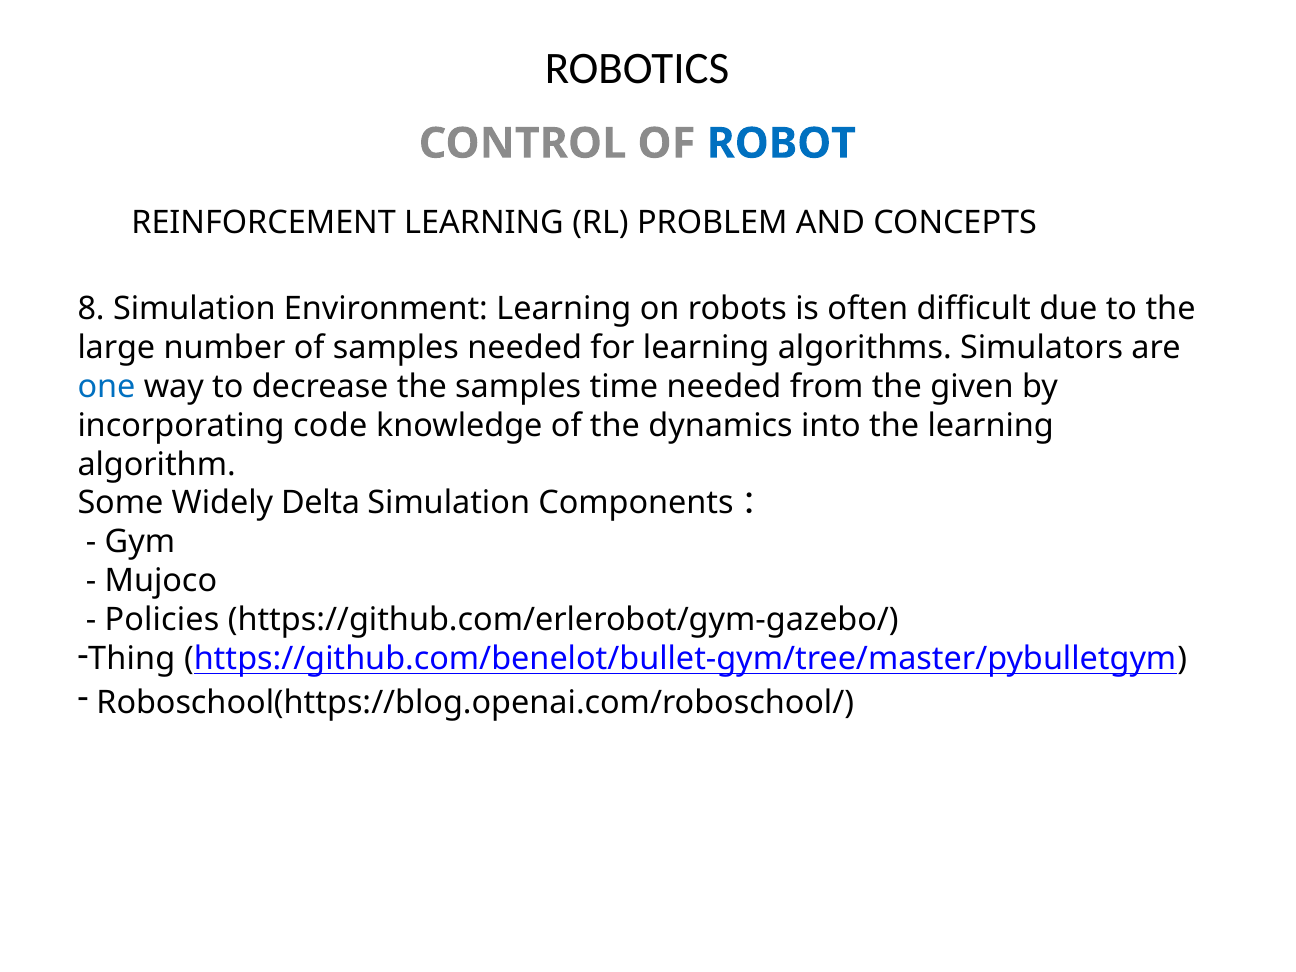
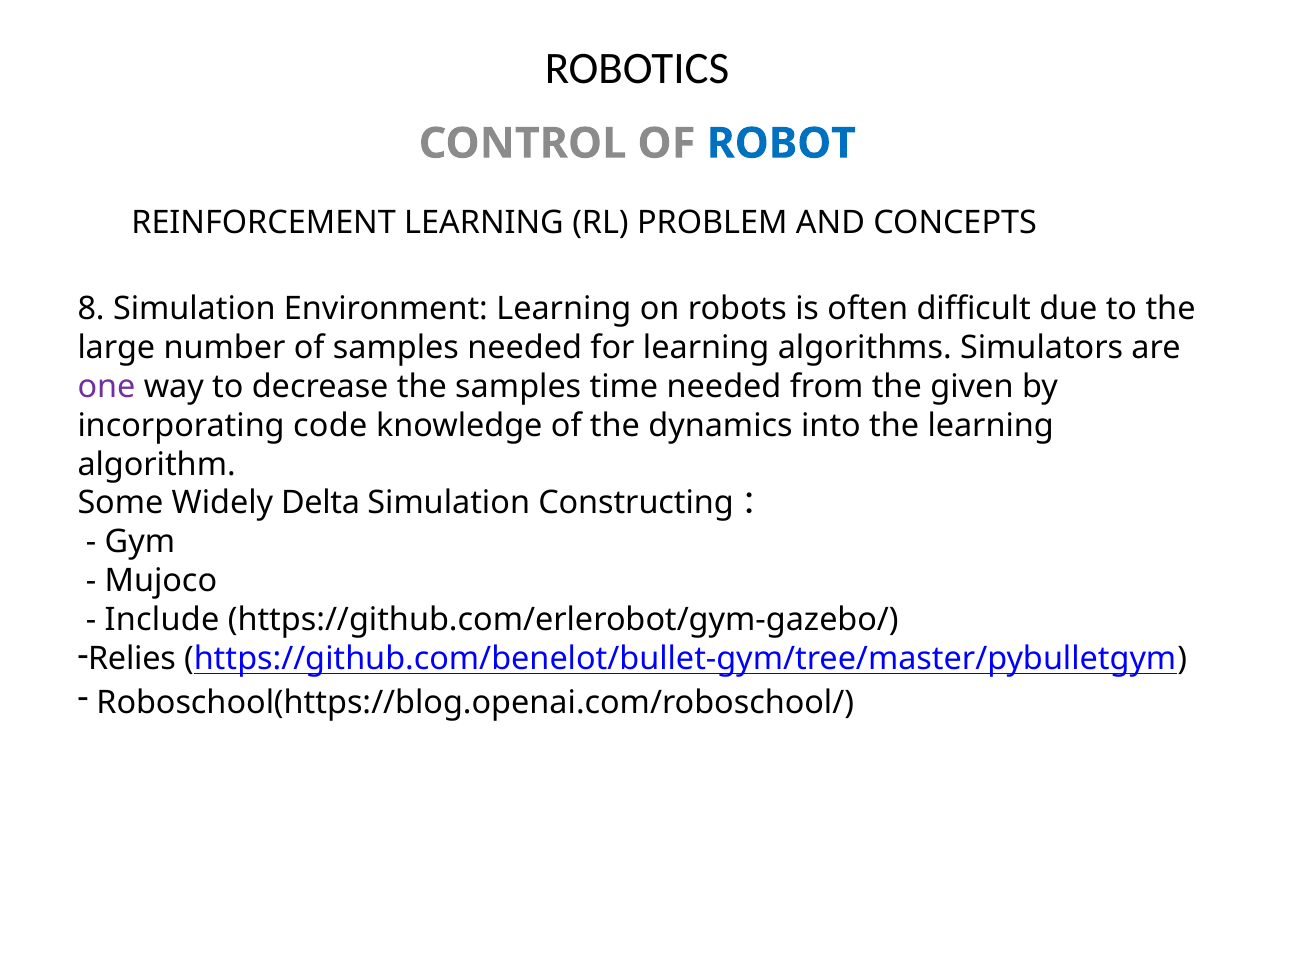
one colour: blue -> purple
Components: Components -> Constructing
Policies: Policies -> Include
Thing: Thing -> Relies
